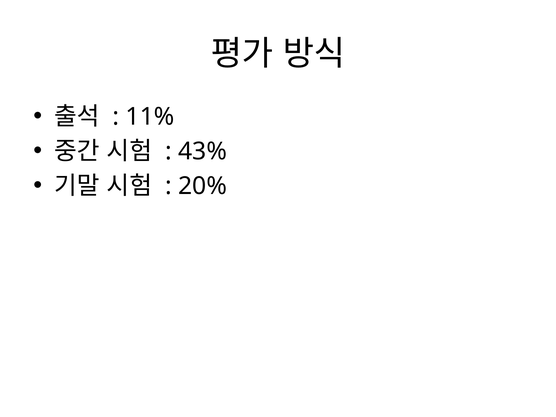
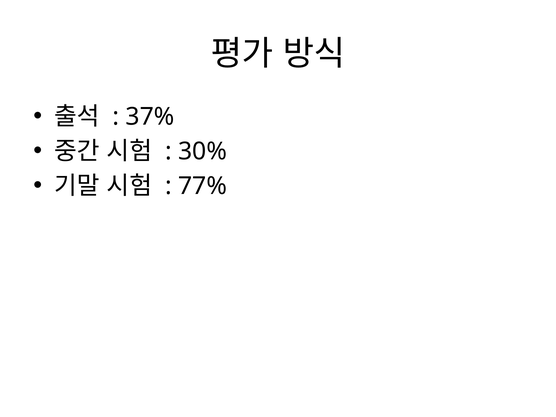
11%: 11% -> 37%
43%: 43% -> 30%
20%: 20% -> 77%
